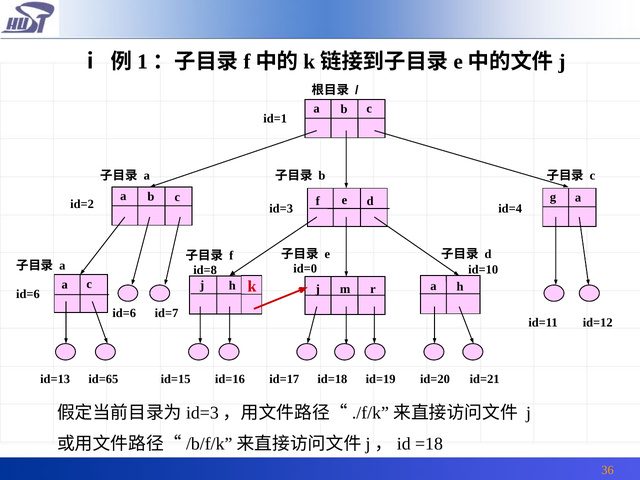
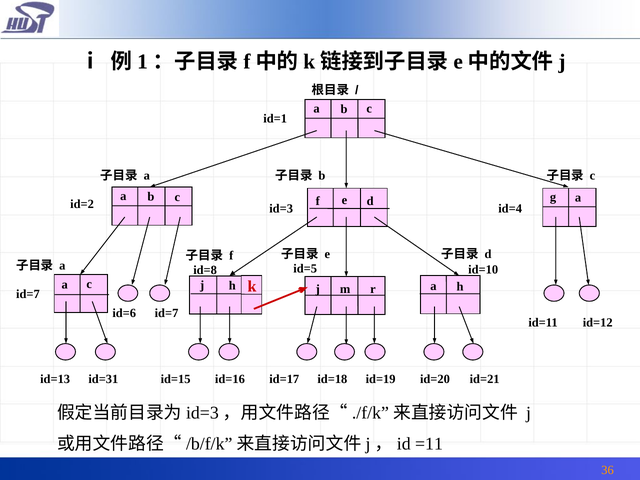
id=0: id=0 -> id=5
id=6 at (28, 294): id=6 -> id=7
id=65: id=65 -> id=31
=18: =18 -> =11
